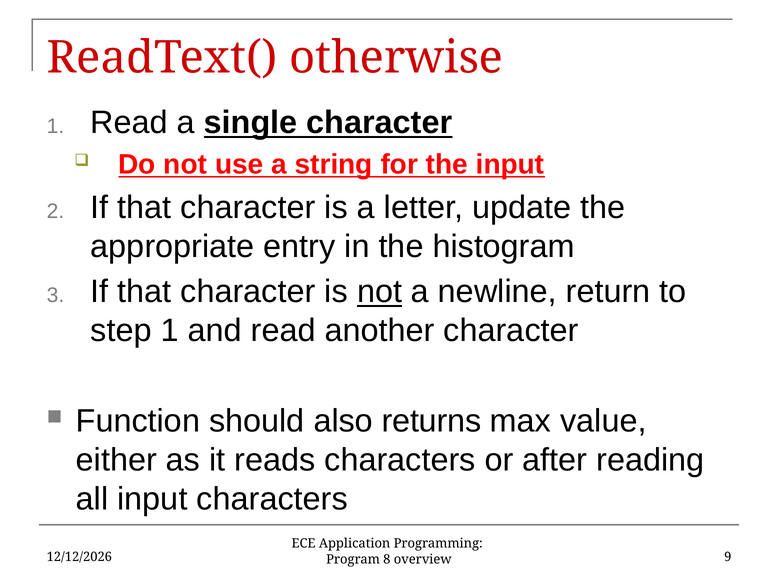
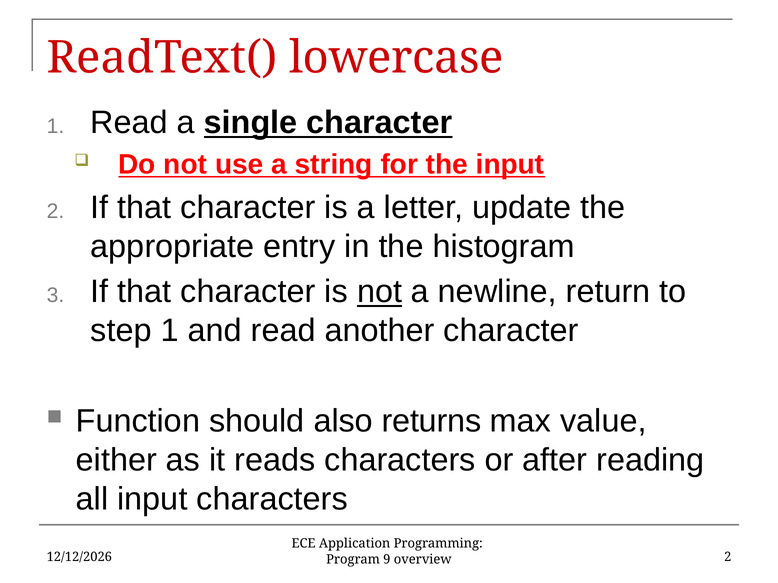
otherwise: otherwise -> lowercase
8: 8 -> 9
overview 9: 9 -> 2
